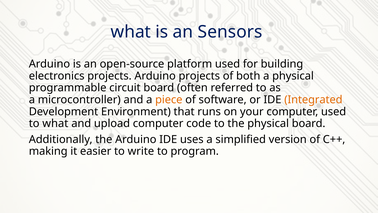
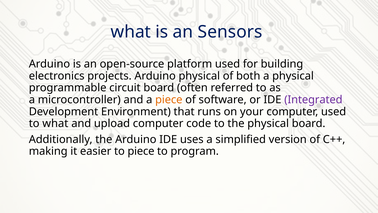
Arduino projects: projects -> physical
Integrated colour: orange -> purple
to write: write -> piece
